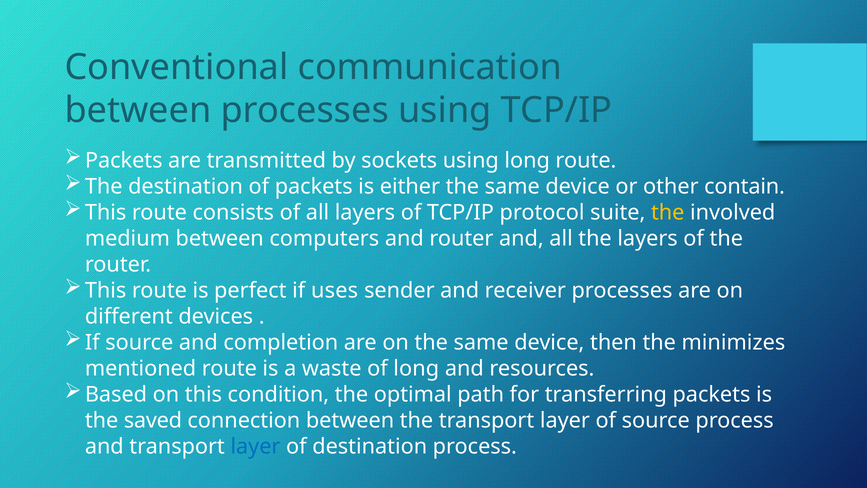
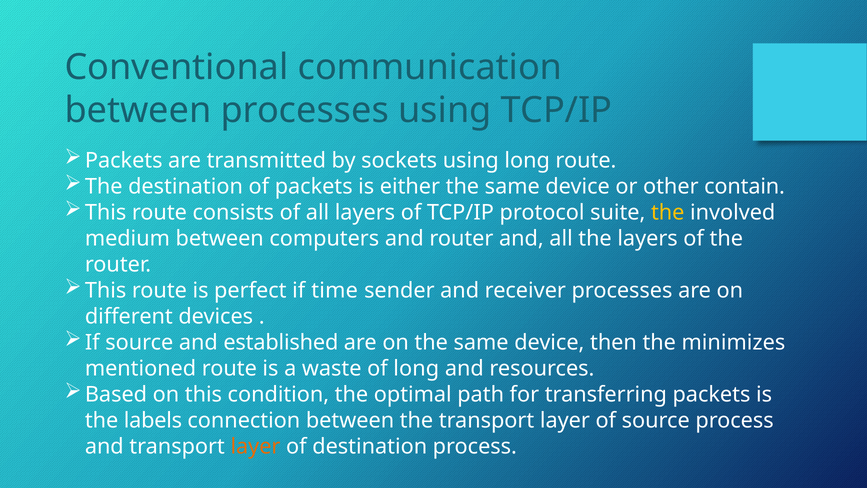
uses: uses -> time
completion: completion -> established
saved: saved -> labels
layer at (255, 446) colour: blue -> orange
